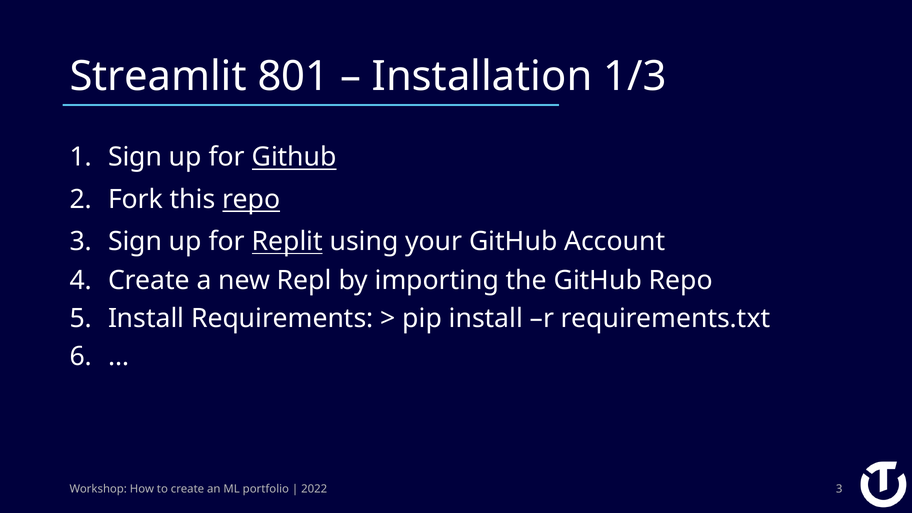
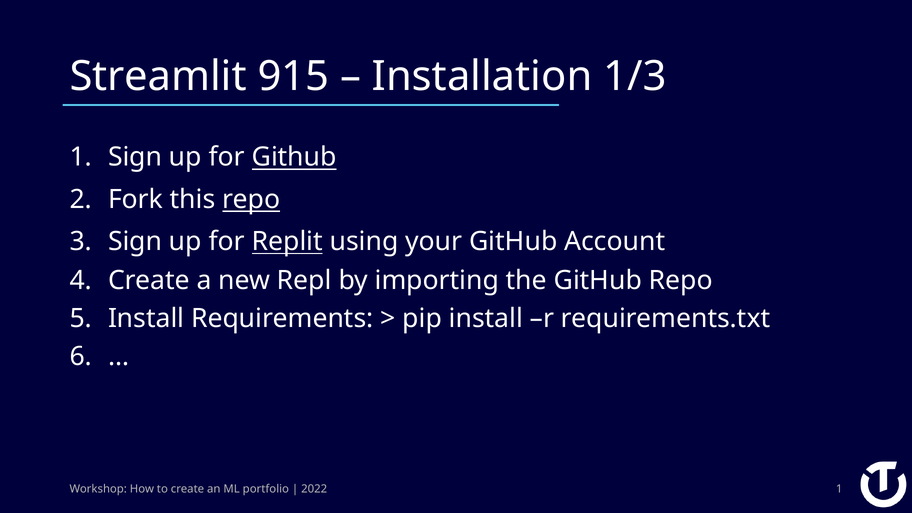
801: 801 -> 915
2022 3: 3 -> 1
